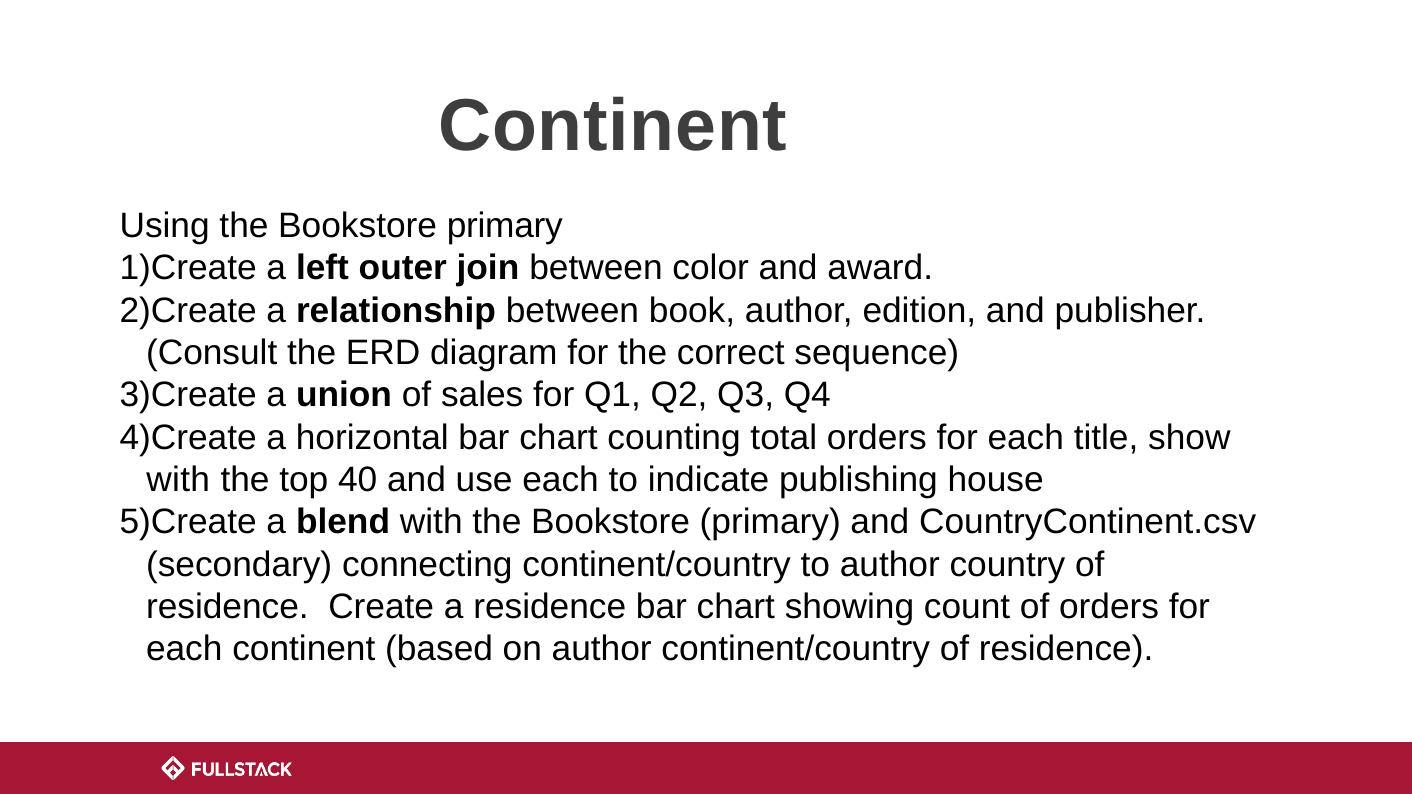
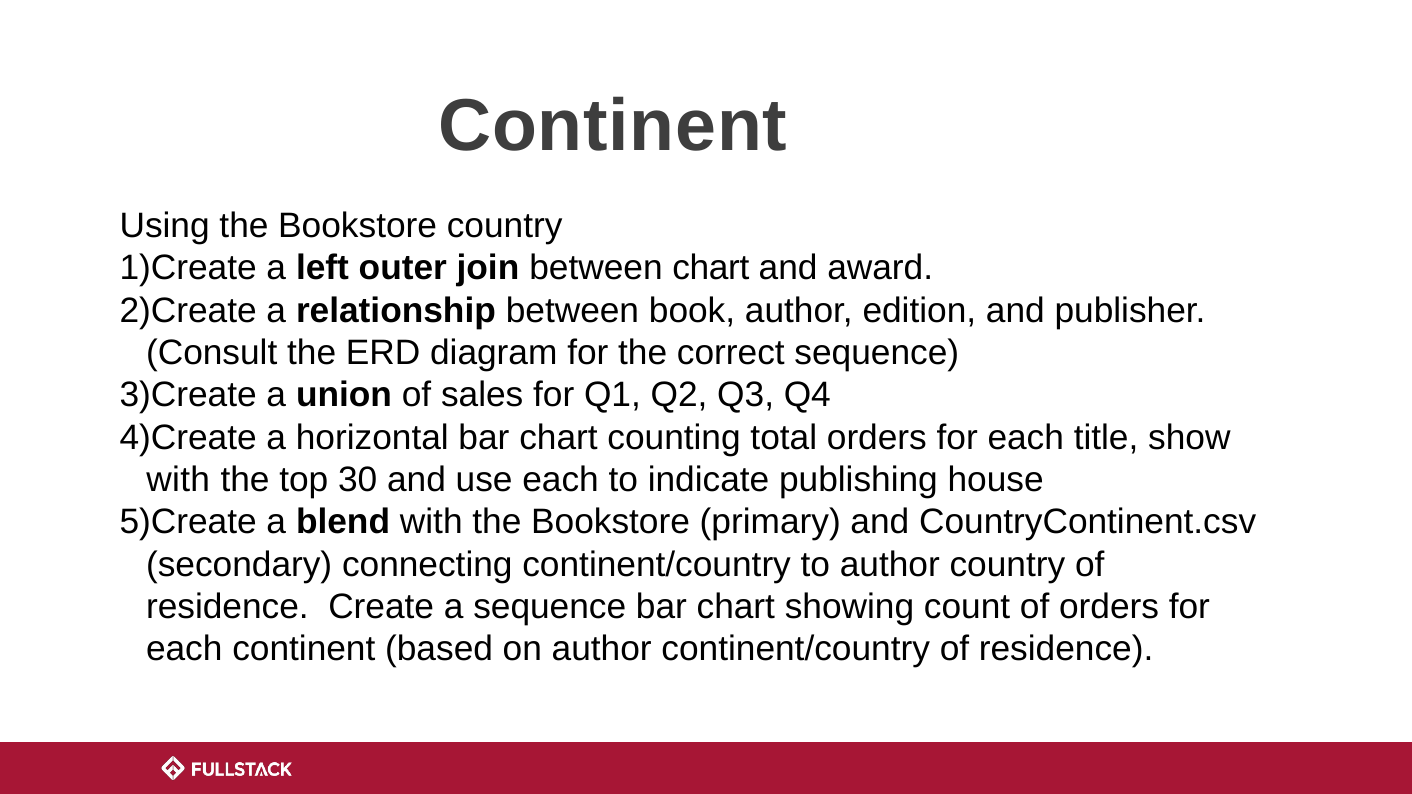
Using the Bookstore primary: primary -> country
between color: color -> chart
40: 40 -> 30
a residence: residence -> sequence
